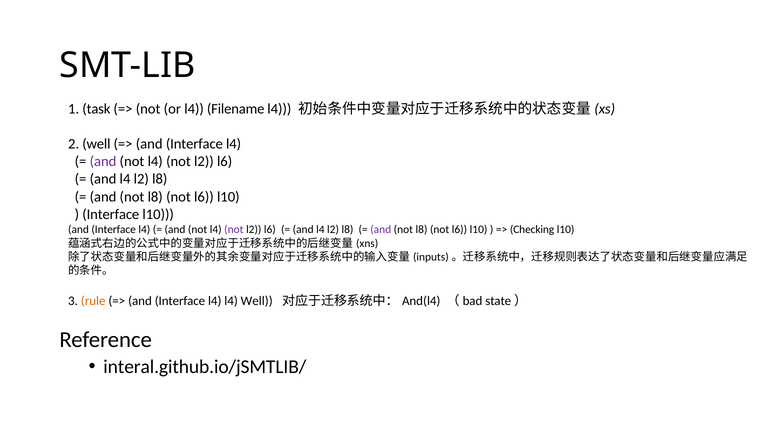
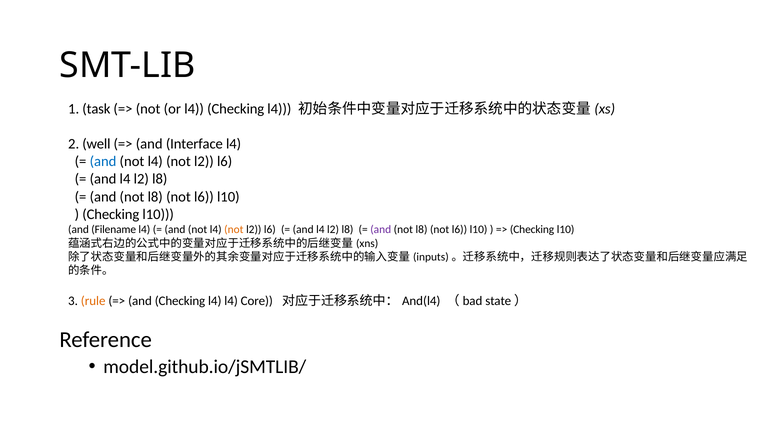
l4 Filename: Filename -> Checking
and at (103, 161) colour: purple -> blue
Interface at (111, 214): Interface -> Checking
Interface at (114, 229): Interface -> Filename
not at (234, 229) colour: purple -> orange
Interface at (180, 301): Interface -> Checking
l4 Well: Well -> Core
interal.github.io/jSMTLIB/: interal.github.io/jSMTLIB/ -> model.github.io/jSMTLIB/
